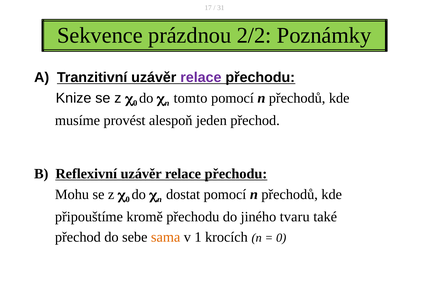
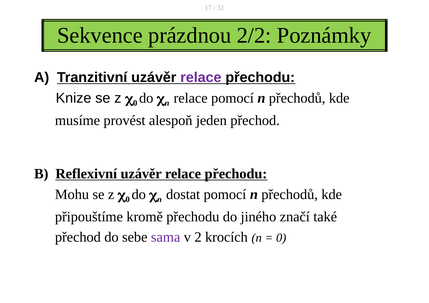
n tomto: tomto -> relace
tvaru: tvaru -> značí
sama colour: orange -> purple
1: 1 -> 2
